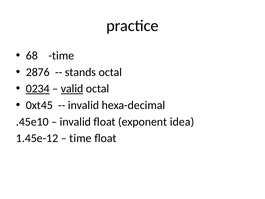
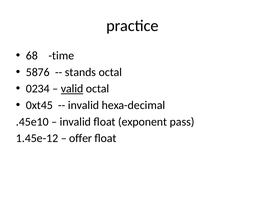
2876: 2876 -> 5876
0234 underline: present -> none
idea: idea -> pass
time at (81, 138): time -> offer
